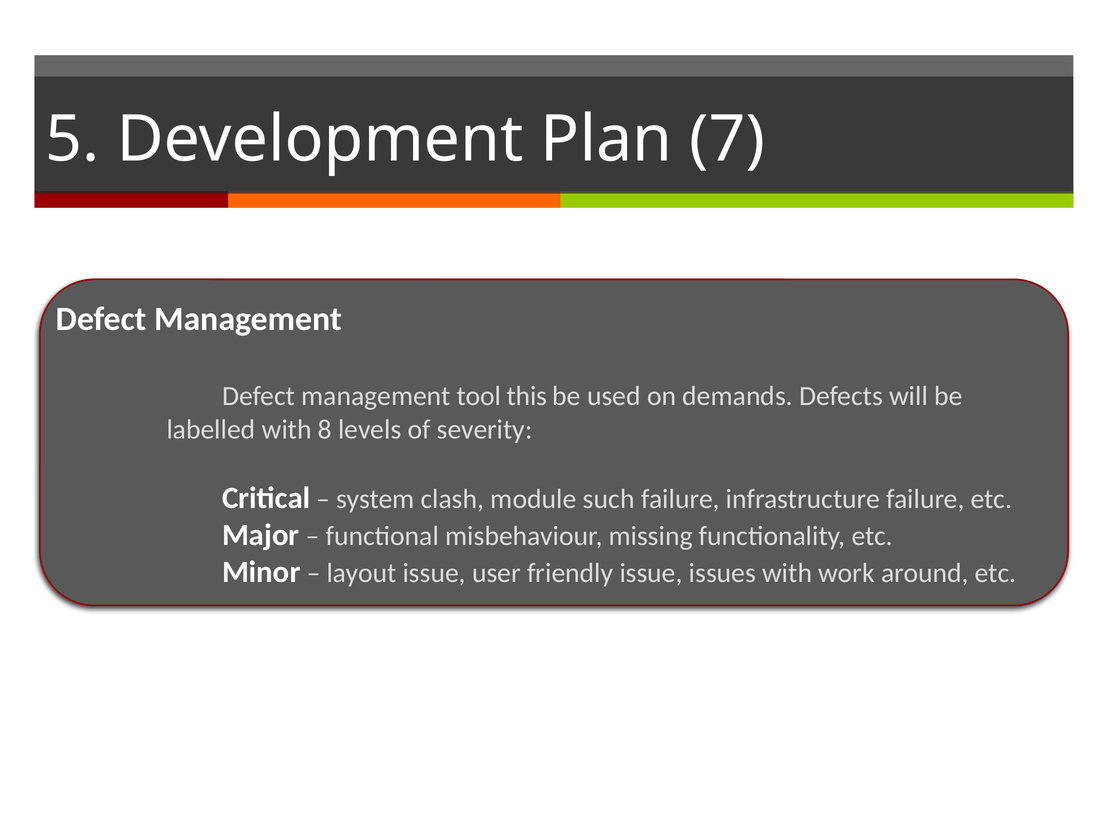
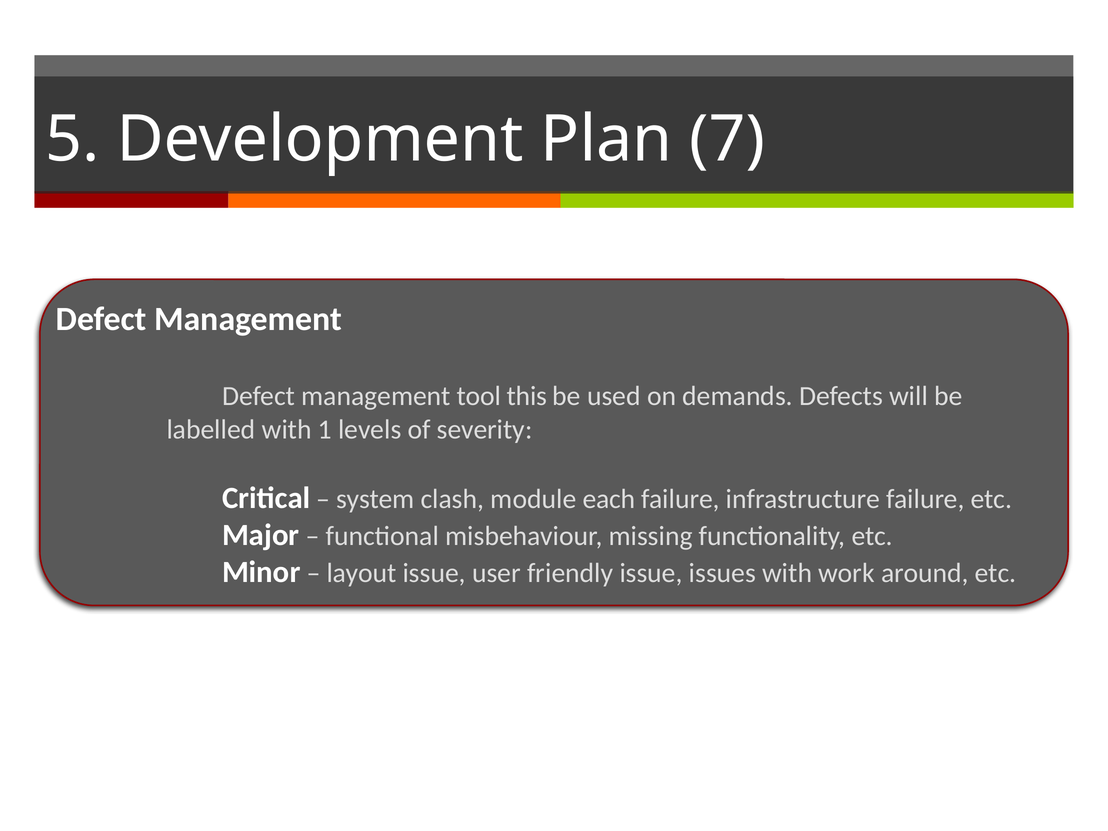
8: 8 -> 1
such: such -> each
